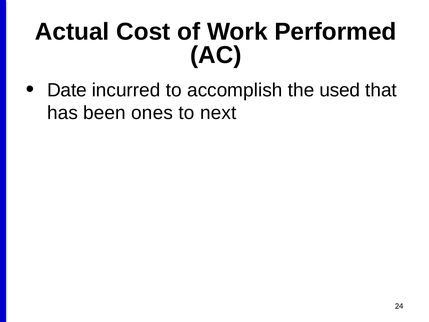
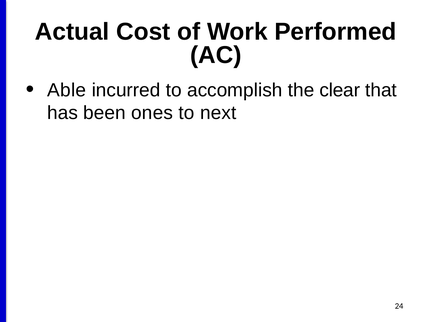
Date: Date -> Able
used: used -> clear
